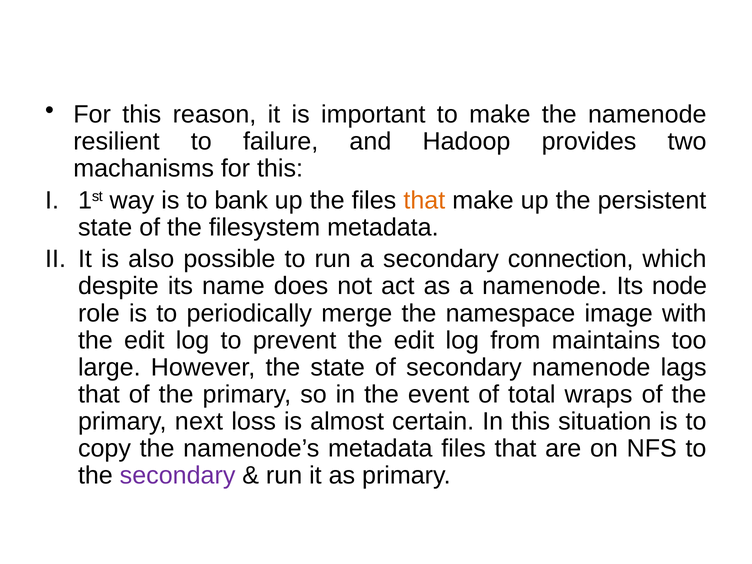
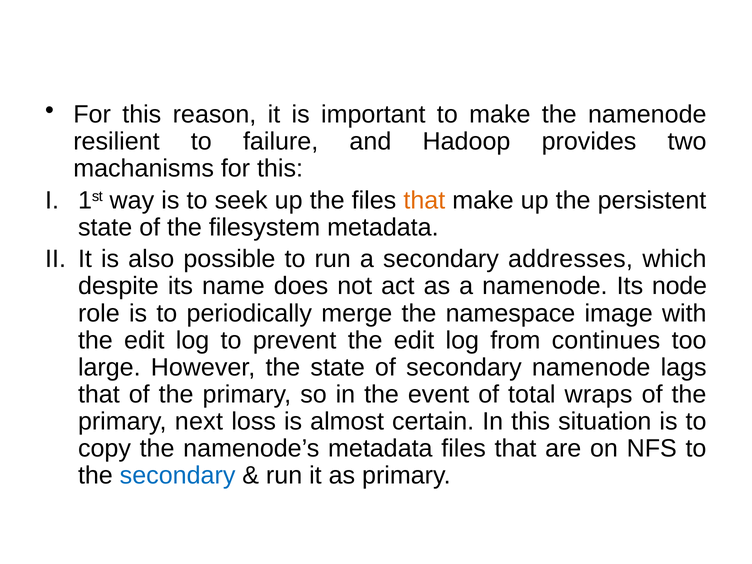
bank: bank -> seek
connection: connection -> addresses
maintains: maintains -> continues
secondary at (178, 476) colour: purple -> blue
